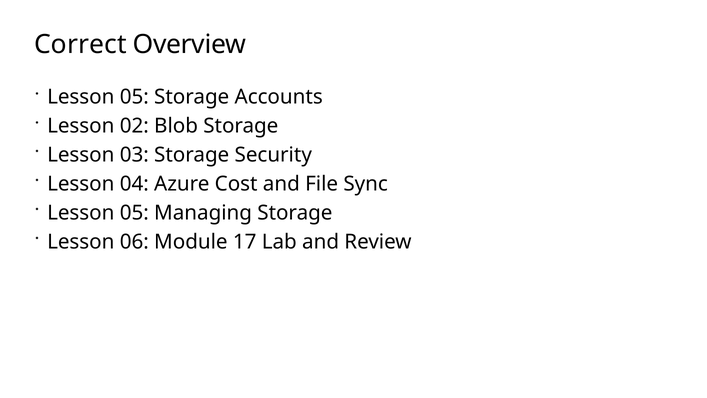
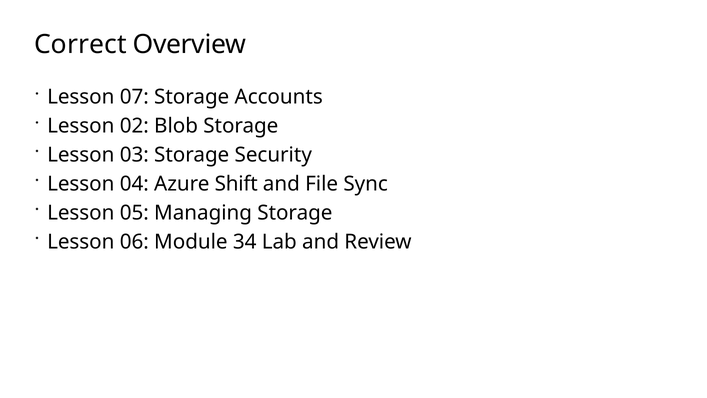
05 at (134, 97): 05 -> 07
Cost: Cost -> Shift
17: 17 -> 34
